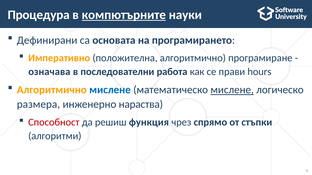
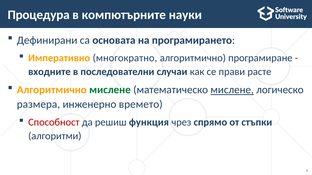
компютърните underline: present -> none
положителна: положителна -> многократно
означава: означава -> входните
работа: работа -> случаи
hours: hours -> расте
мислене at (110, 90) colour: blue -> green
нараства: нараства -> времето
